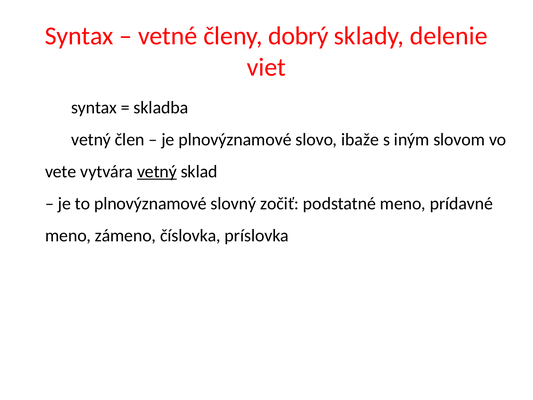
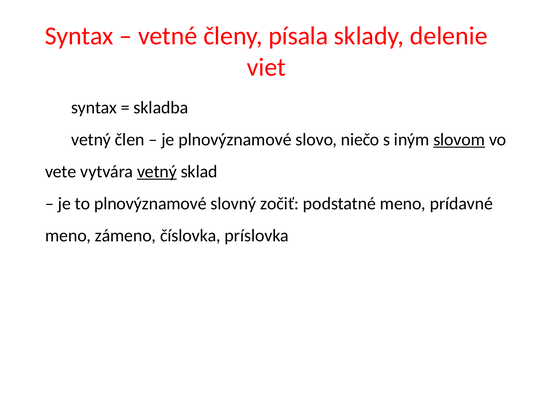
dobrý: dobrý -> písala
ibaže: ibaže -> niečo
slovom underline: none -> present
